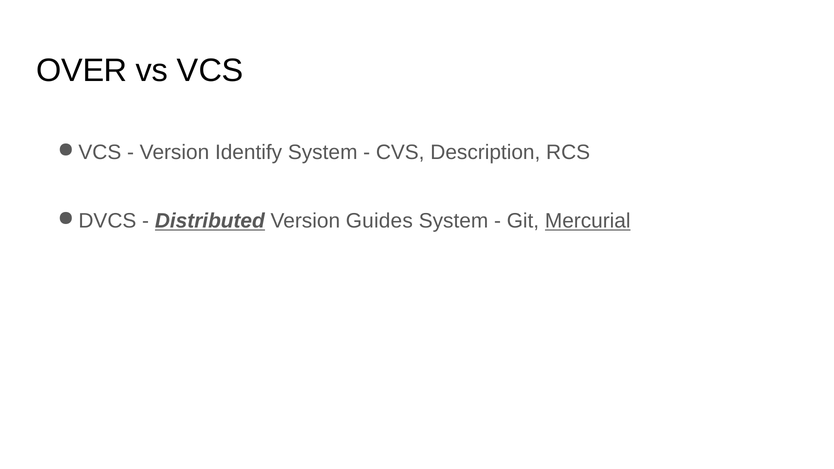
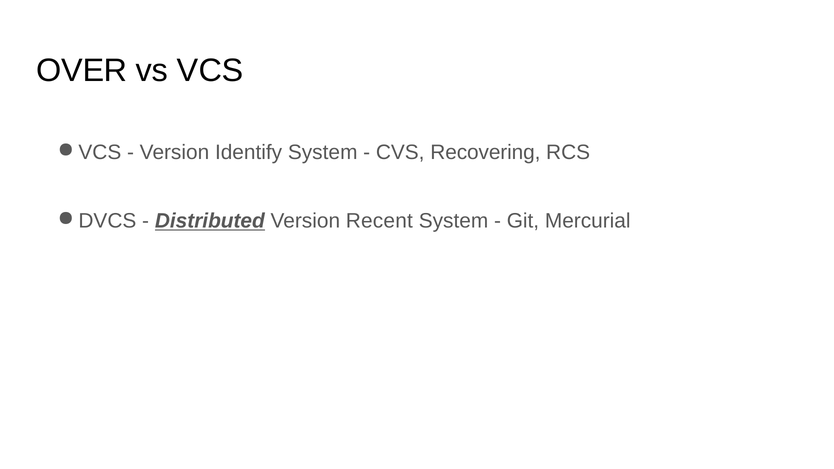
Description: Description -> Recovering
Guides: Guides -> Recent
Mercurial underline: present -> none
